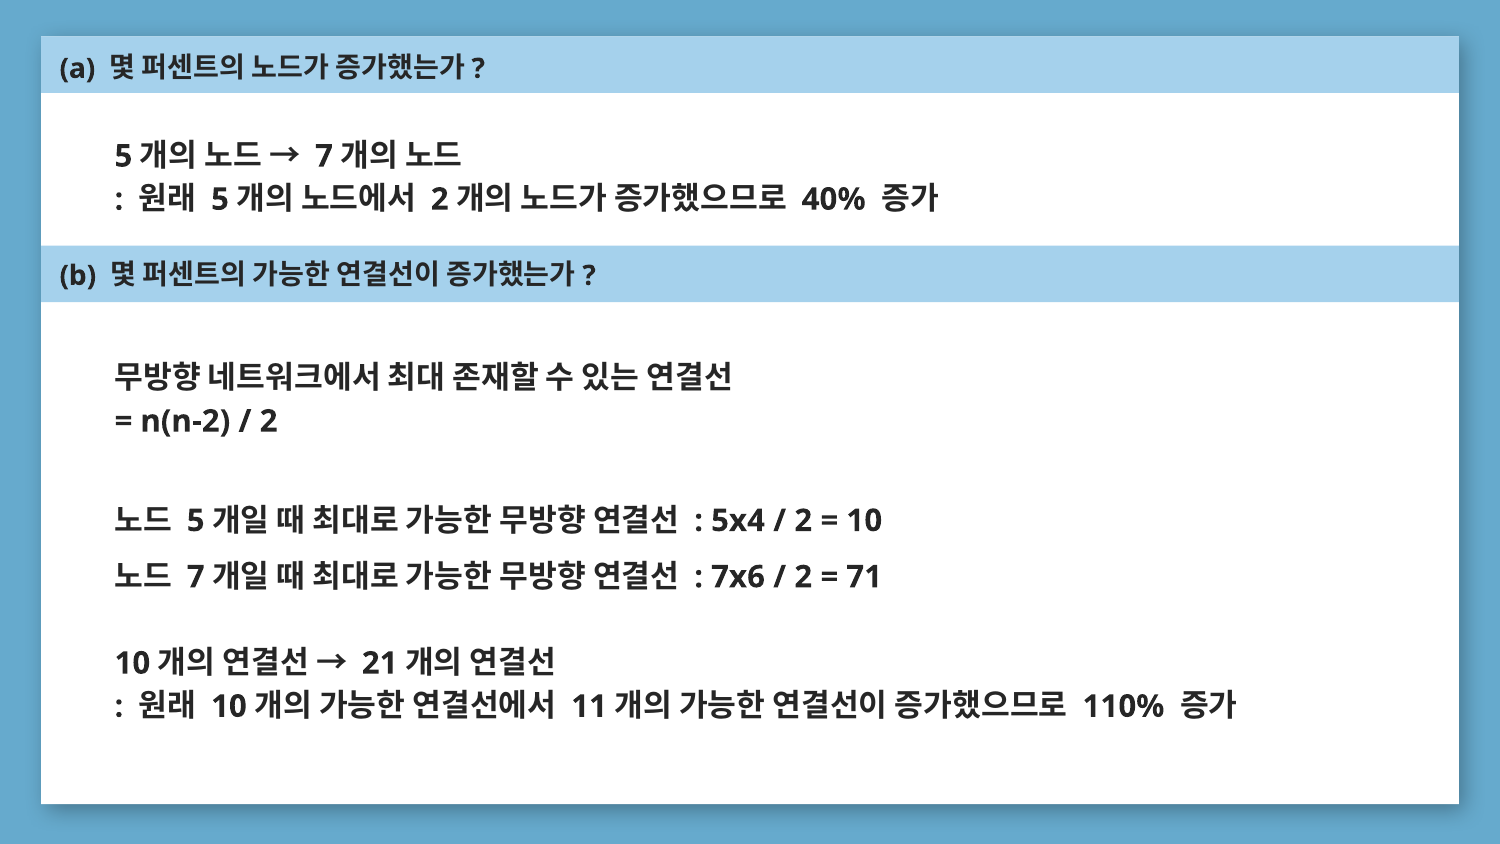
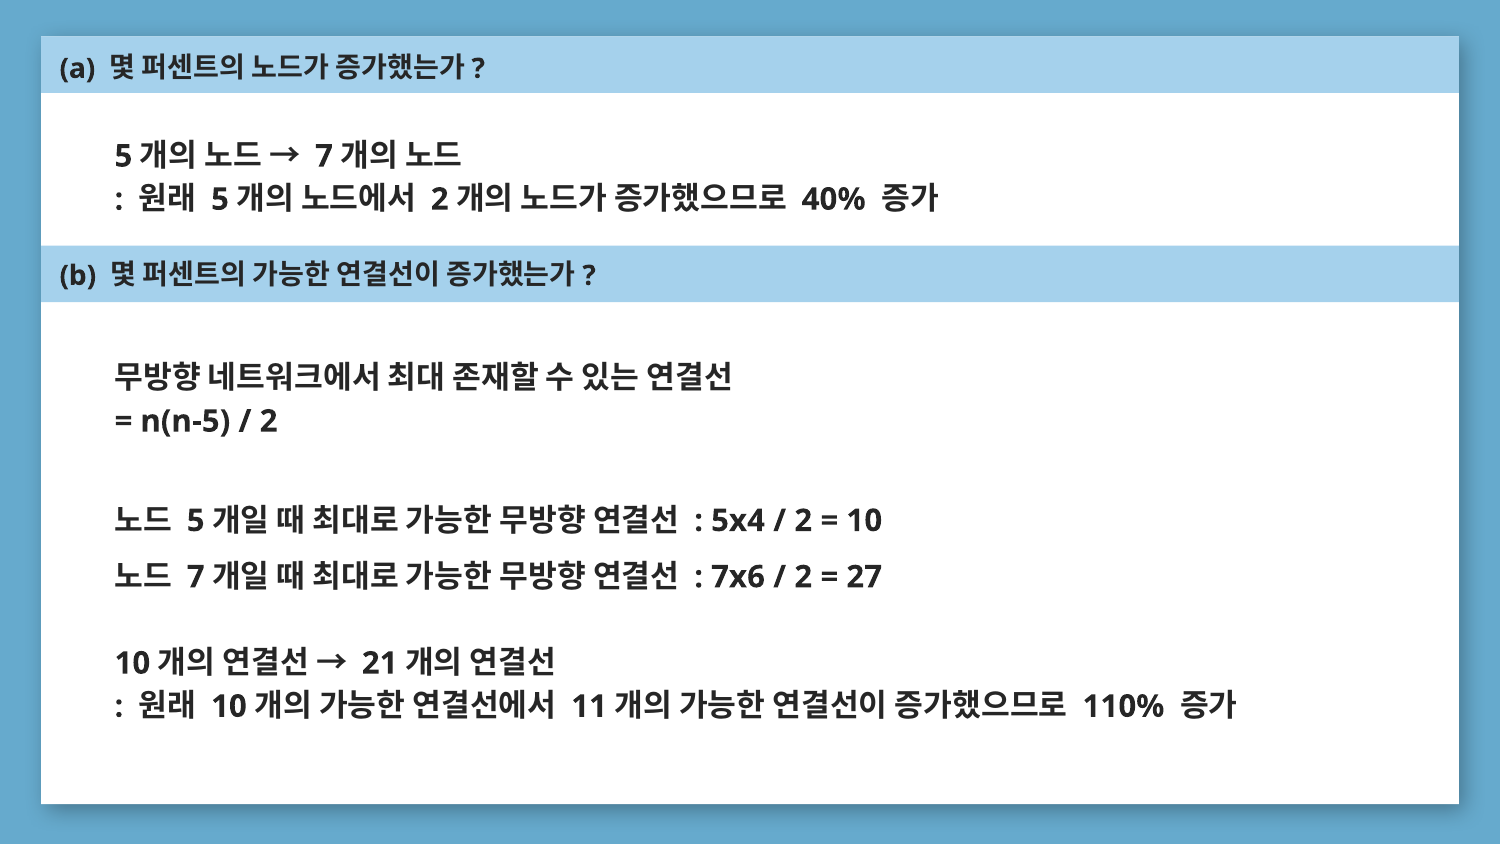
n(n-2: n(n-2 -> n(n-5
71: 71 -> 27
